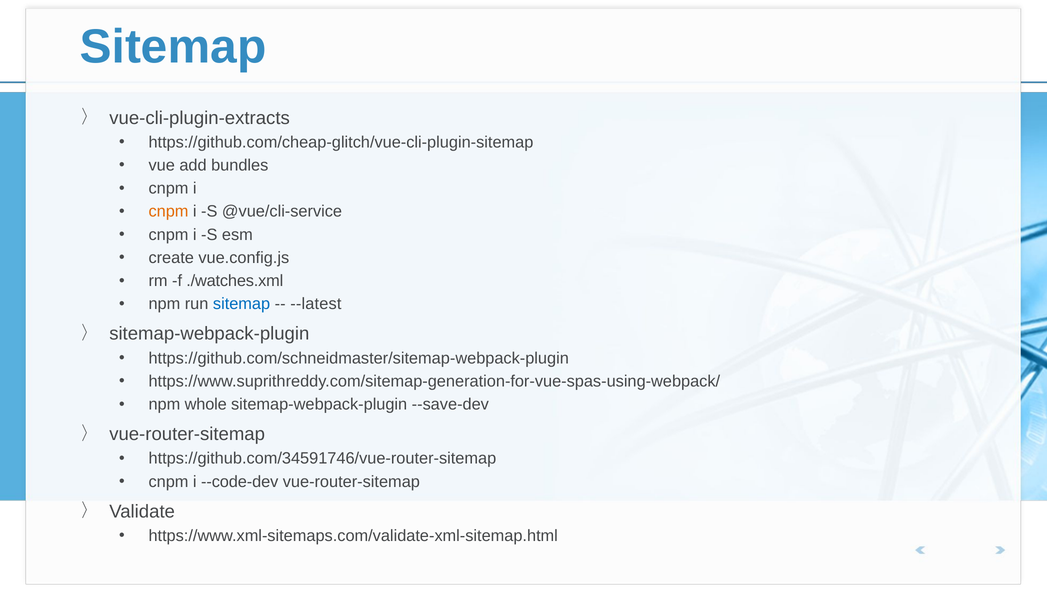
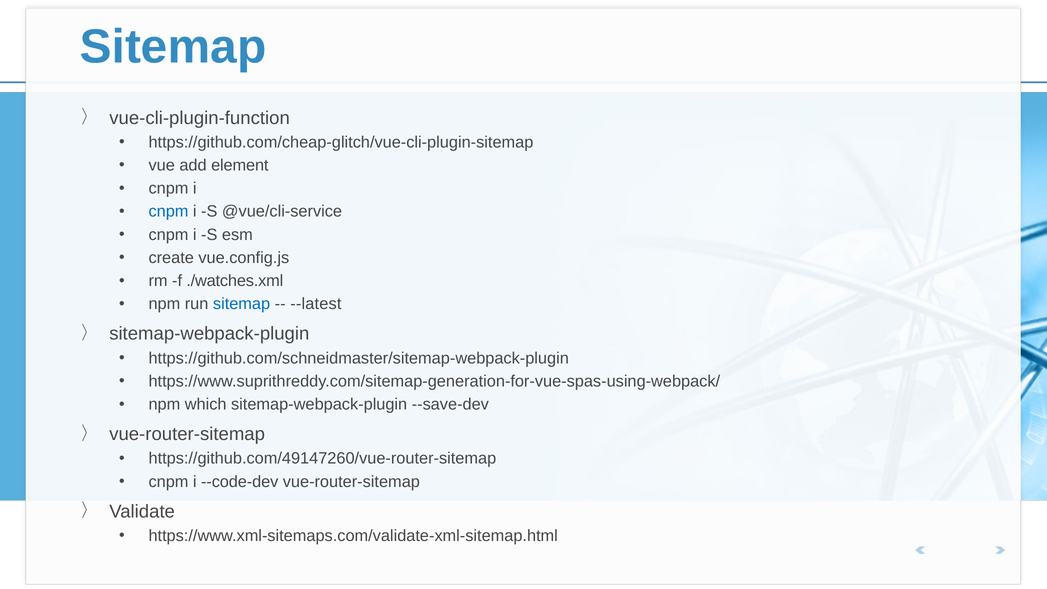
vue-cli-plugin-extracts: vue-cli-plugin-extracts -> vue-cli-plugin-function
bundles: bundles -> element
cnpm at (169, 212) colour: orange -> blue
whole: whole -> which
https://github.com/34591746/vue-router-sitemap: https://github.com/34591746/vue-router-sitemap -> https://github.com/49147260/vue-router-sitemap
